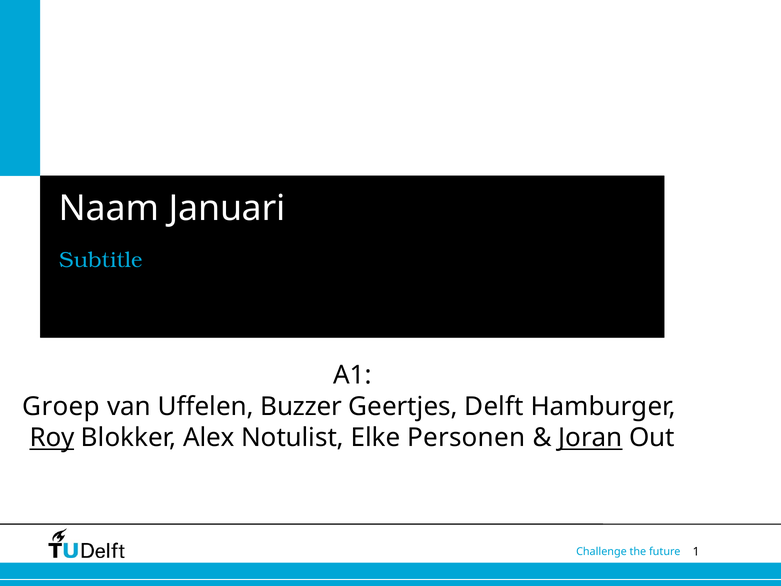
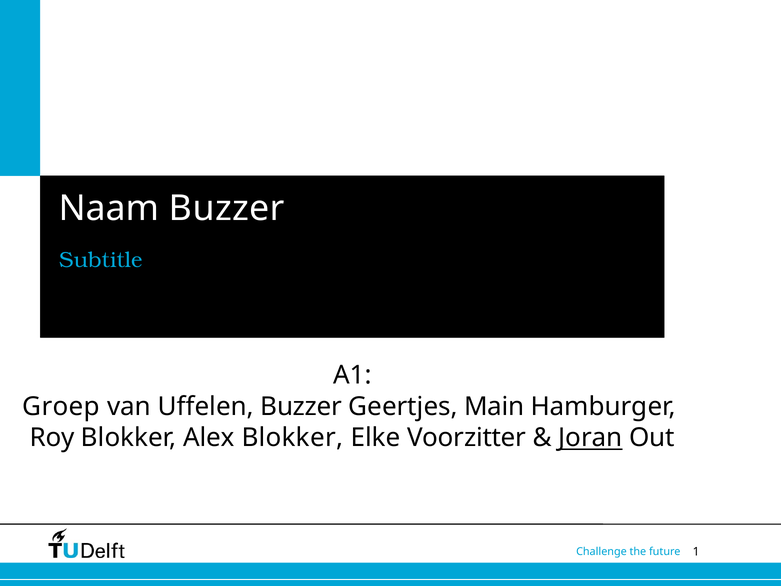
Naam Januari: Januari -> Buzzer
Delft: Delft -> Main
Roy underline: present -> none
Alex Notulist: Notulist -> Blokker
Personen: Personen -> Voorzitter
